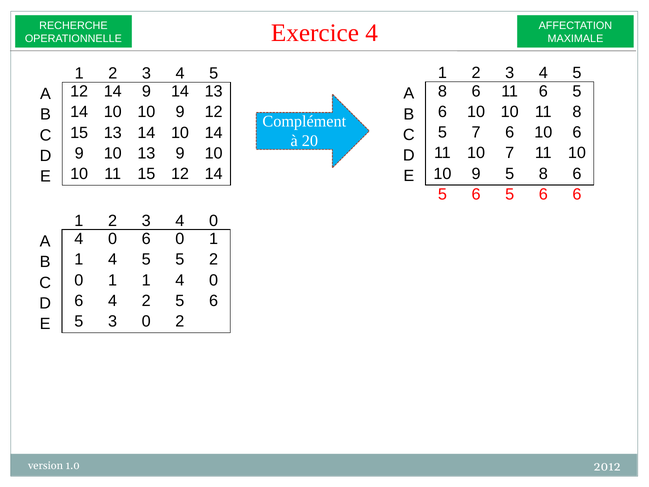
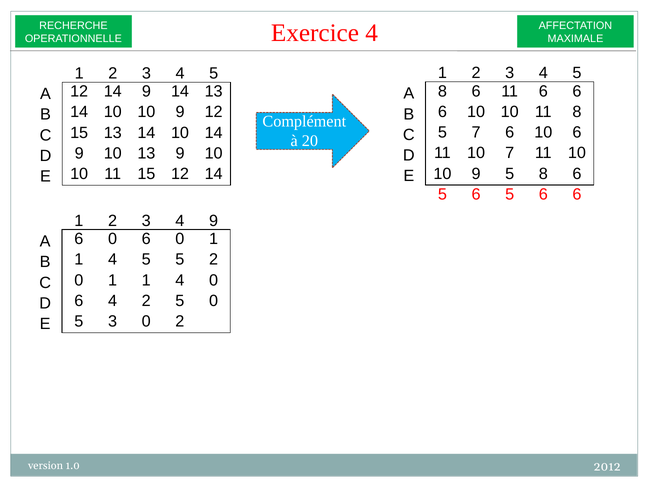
11 6 5: 5 -> 6
3 4 0: 0 -> 9
A 4: 4 -> 6
2 5 6: 6 -> 0
